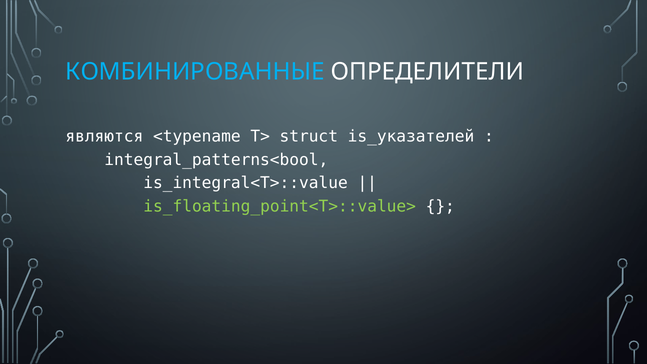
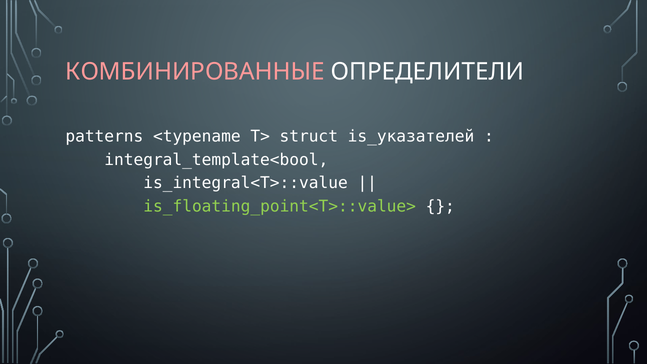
КОМБИНИРОВАННЫЕ colour: light blue -> pink
являются: являются -> patterns
integral_patterns<bool: integral_patterns<bool -> integral_template<bool
